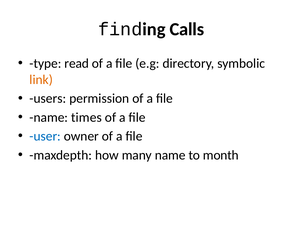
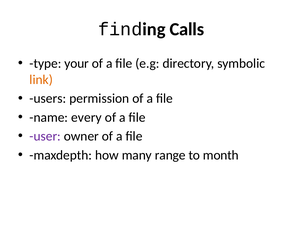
read: read -> your
times: times -> every
user colour: blue -> purple
many name: name -> range
